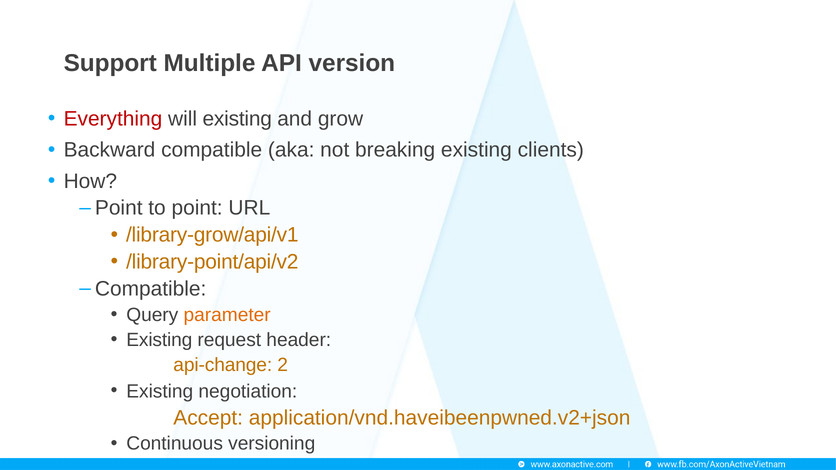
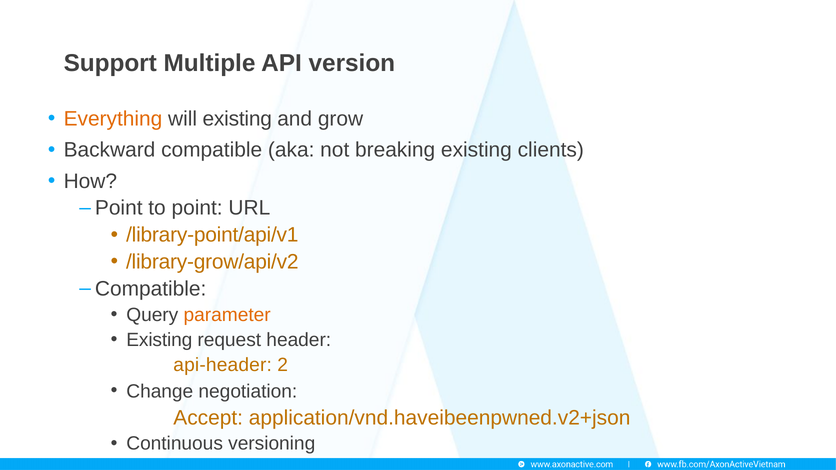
Everything colour: red -> orange
/library-grow/api/v1: /library-grow/api/v1 -> /library-point/api/v1
/library-point/api/v2: /library-point/api/v2 -> /library-grow/api/v2
api-change: api-change -> api-header
Existing at (160, 391): Existing -> Change
